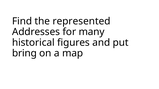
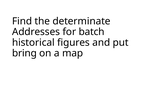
represented: represented -> determinate
many: many -> batch
